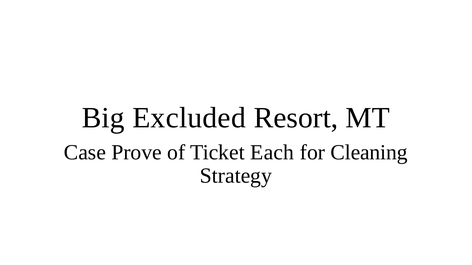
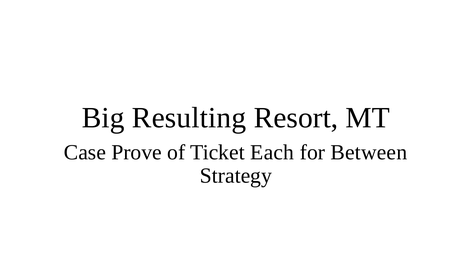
Excluded: Excluded -> Resulting
Cleaning: Cleaning -> Between
